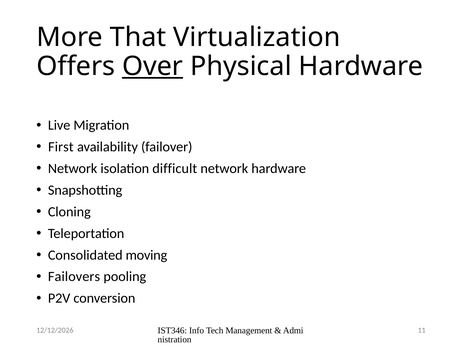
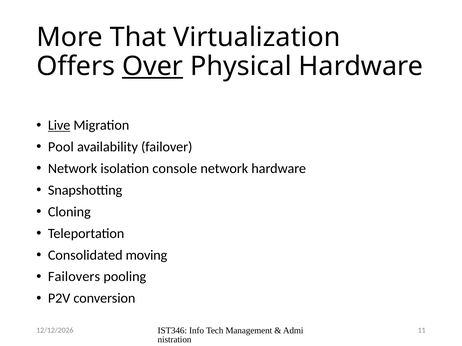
Live underline: none -> present
First: First -> Pool
difficult: difficult -> console
